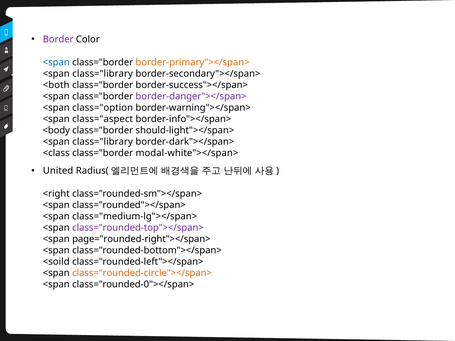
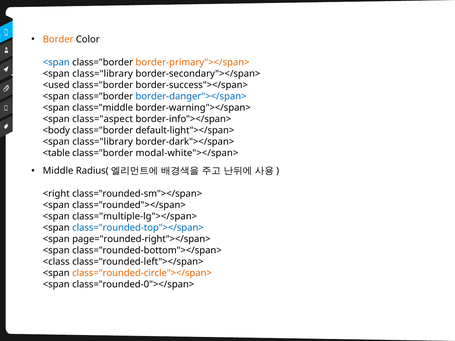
Border colour: purple -> orange
<both: <both -> <used
border-danger"></span> colour: purple -> blue
class="option: class="option -> class="middle
should-light"></span>: should-light"></span> -> default-light"></span>
<class: <class -> <table
United: United -> Middle
class="medium-lg"></span>: class="medium-lg"></span> -> class="multiple-lg"></span>
class="rounded-top"></span> colour: purple -> blue
<soild: <soild -> <class
